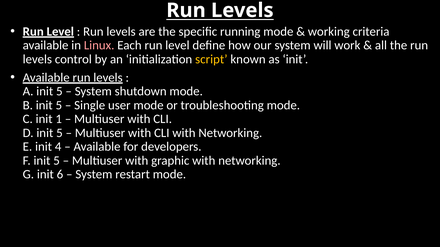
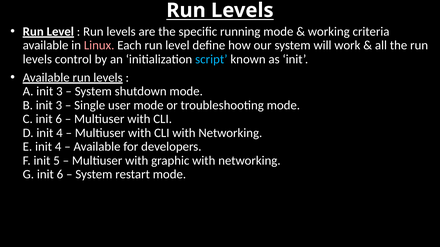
script colour: yellow -> light blue
A init 5: 5 -> 3
B init 5: 5 -> 3
C init 1: 1 -> 6
D init 5: 5 -> 4
